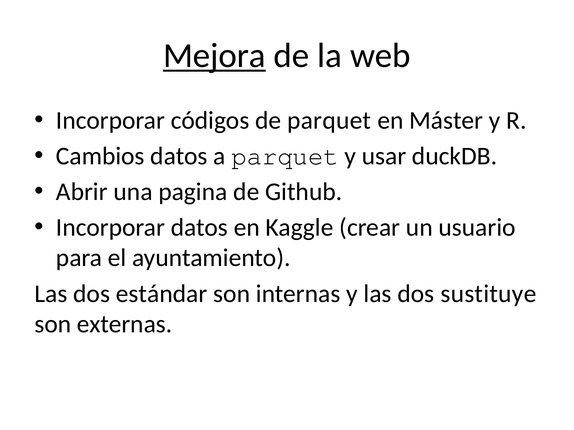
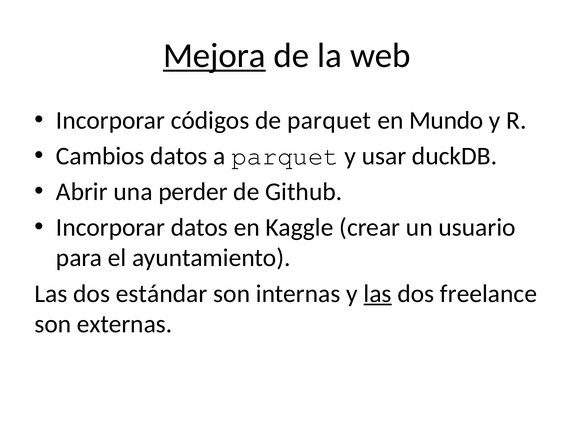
Máster: Máster -> Mundo
pagina: pagina -> perder
las at (378, 294) underline: none -> present
sustituye: sustituye -> freelance
